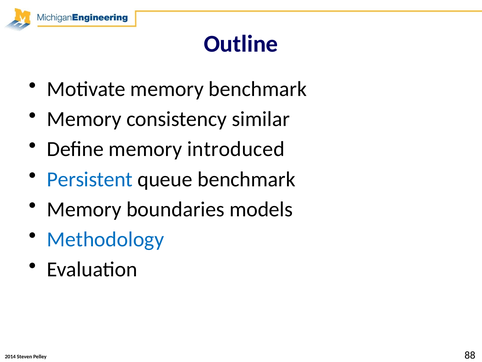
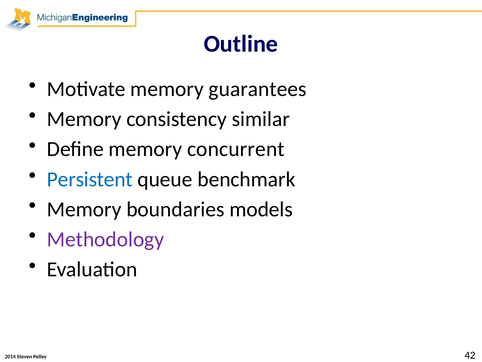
memory benchmark: benchmark -> guarantees
introduced: introduced -> concurrent
Methodology colour: blue -> purple
88: 88 -> 42
